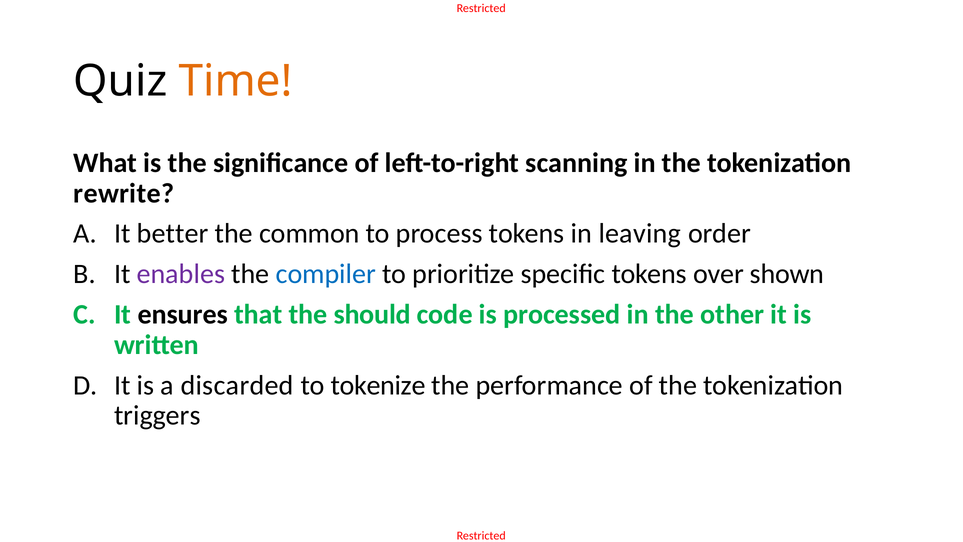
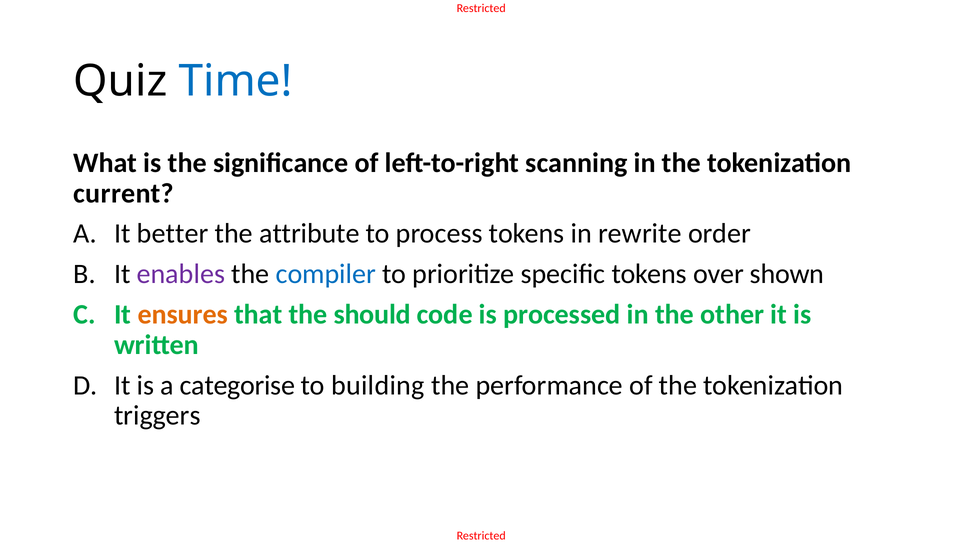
Time colour: orange -> blue
rewrite: rewrite -> current
common: common -> attribute
leaving: leaving -> rewrite
ensures colour: black -> orange
discarded: discarded -> categorise
tokenize: tokenize -> building
